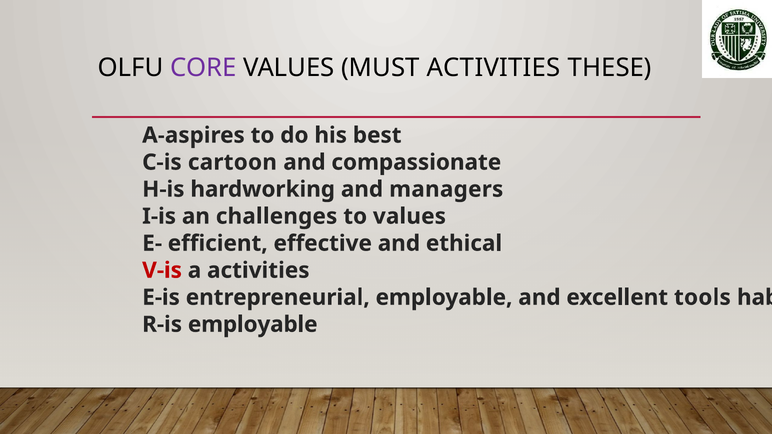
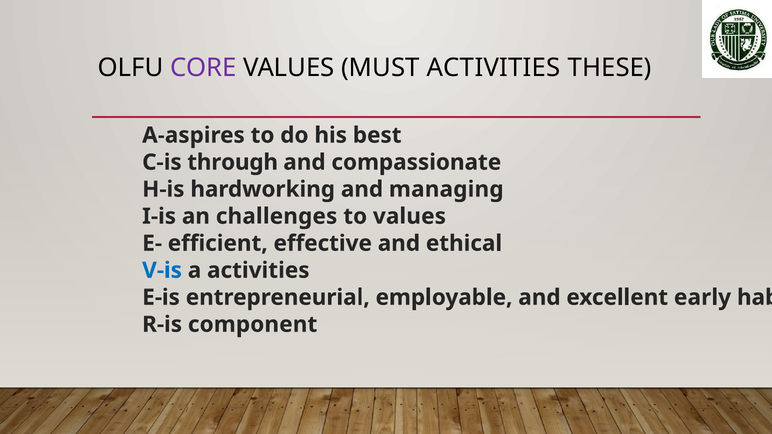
cartoon: cartoon -> through
managers: managers -> managing
V-is colour: red -> blue
tools: tools -> early
R-is employable: employable -> component
